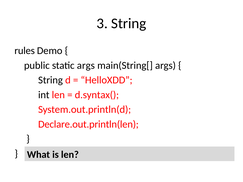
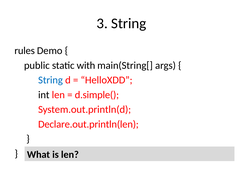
static args: args -> with
String at (50, 80) colour: black -> blue
d.syntax(: d.syntax( -> d.simple(
